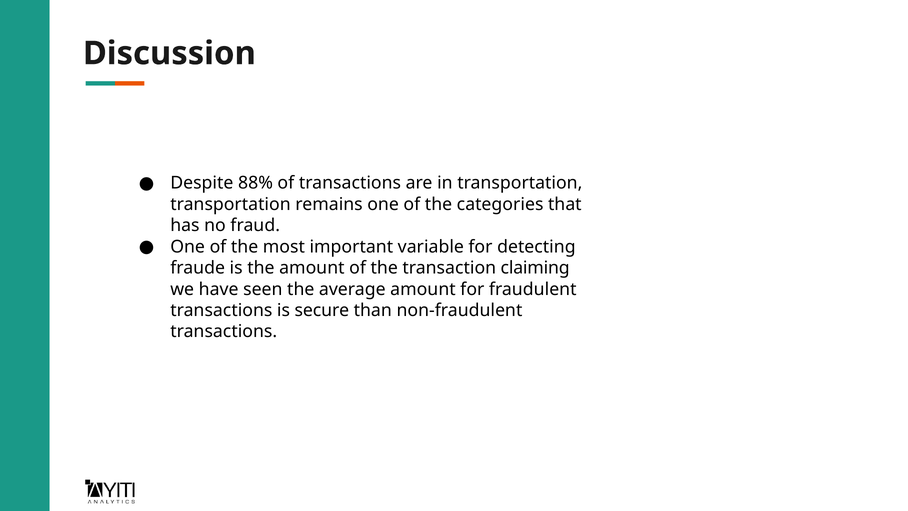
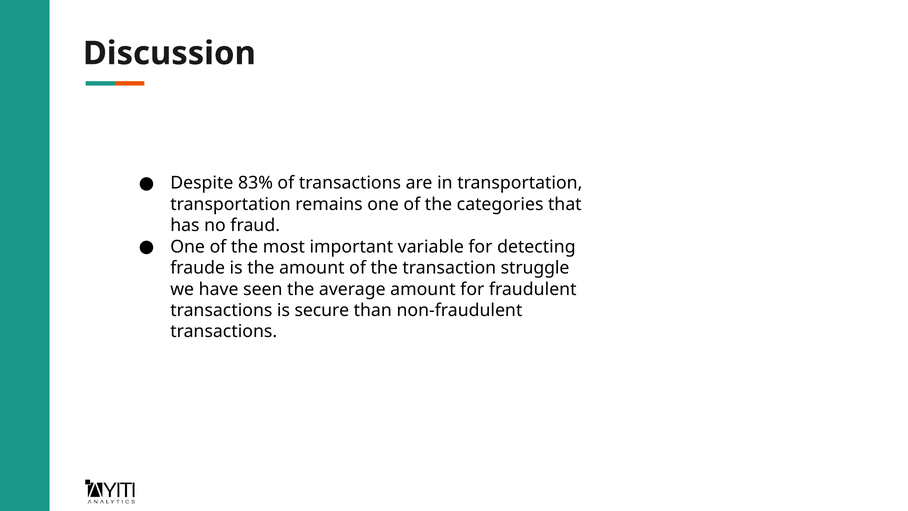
88%: 88% -> 83%
claiming: claiming -> struggle
